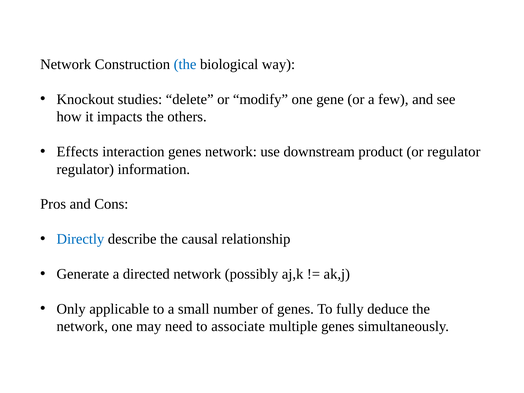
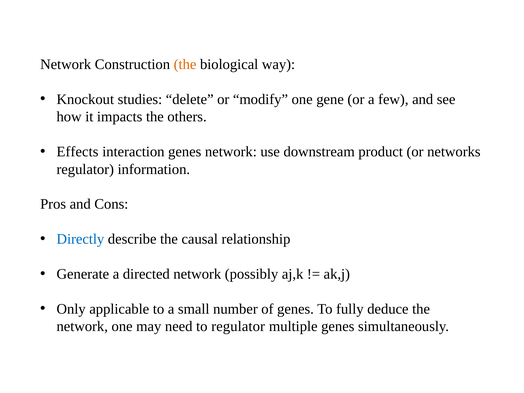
the at (185, 64) colour: blue -> orange
or regulator: regulator -> networks
to associate: associate -> regulator
